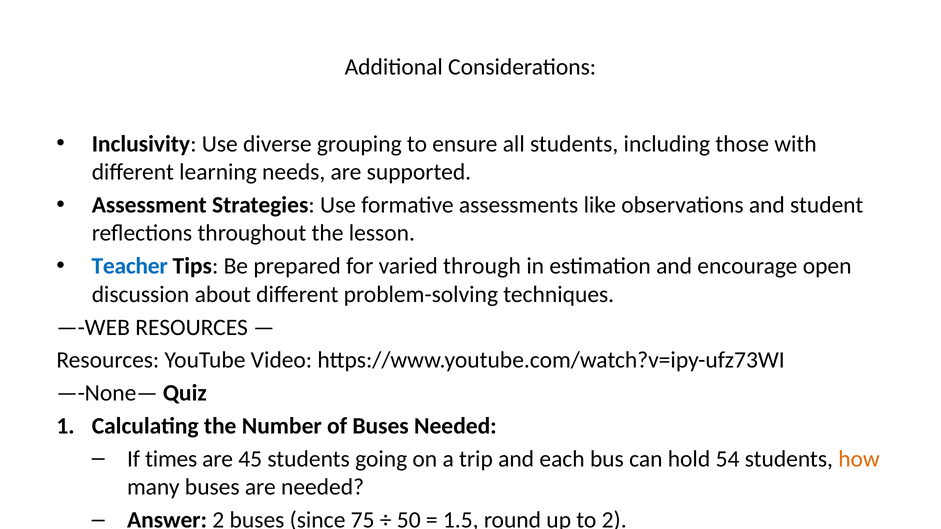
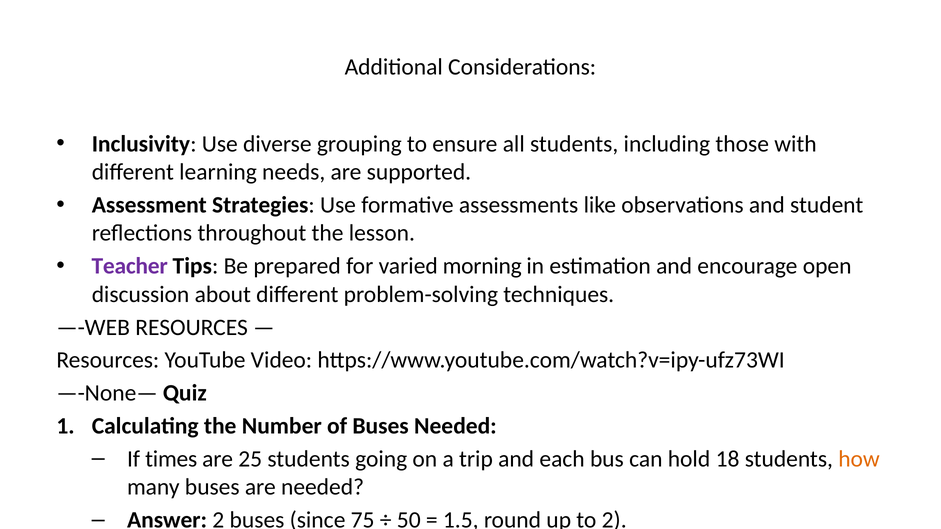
Teacher colour: blue -> purple
through: through -> morning
are 45: 45 -> 25
54: 54 -> 18
